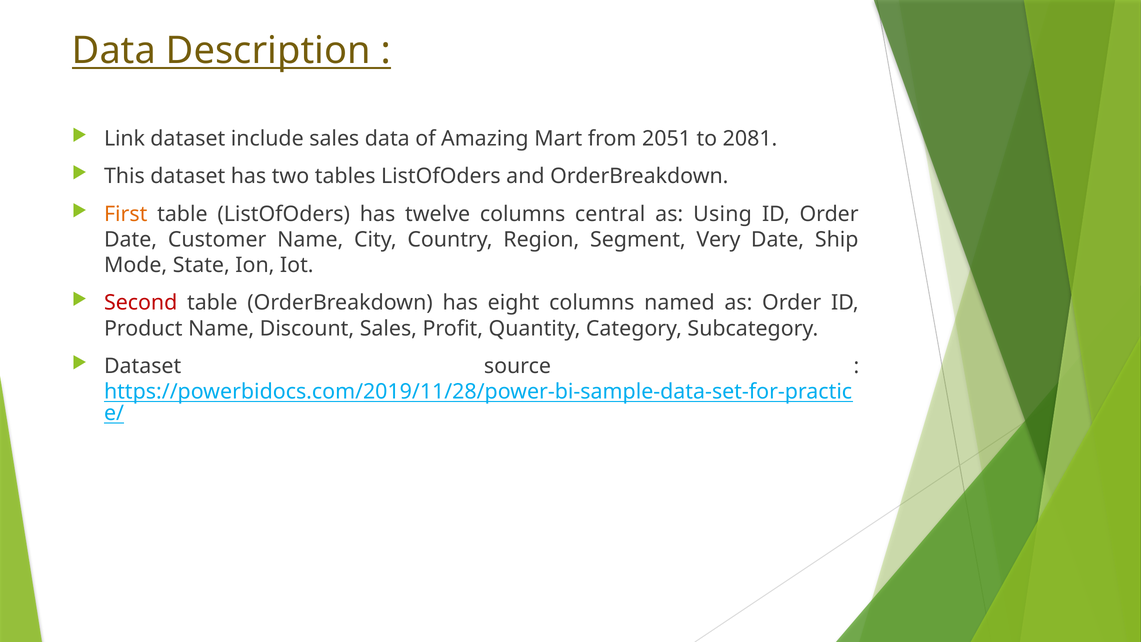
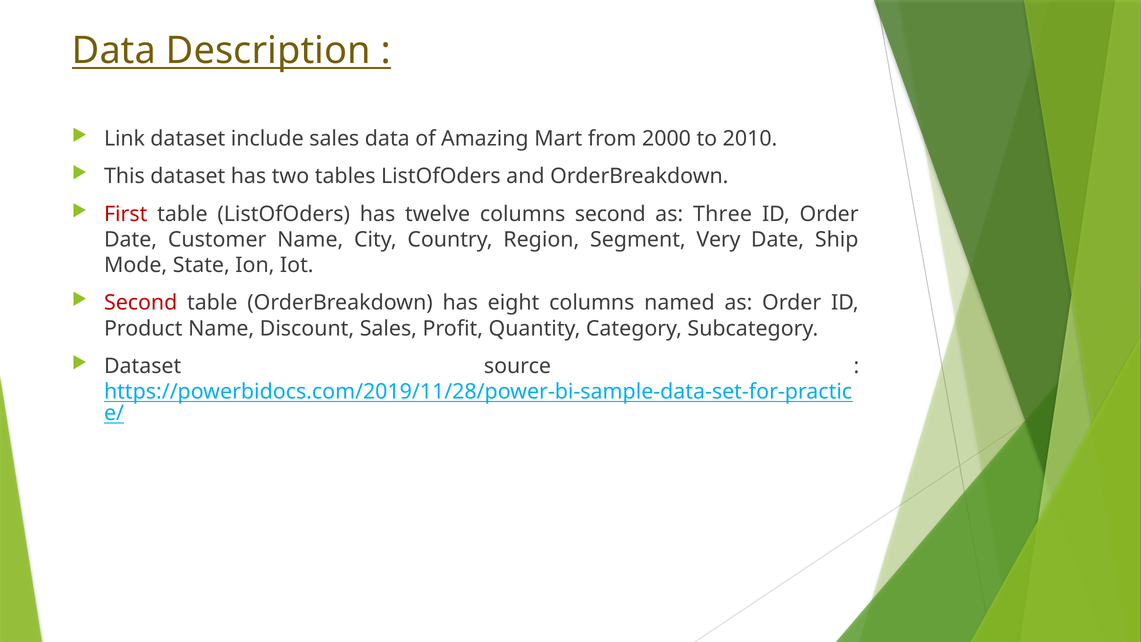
2051: 2051 -> 2000
2081: 2081 -> 2010
First colour: orange -> red
columns central: central -> second
Using: Using -> Three
